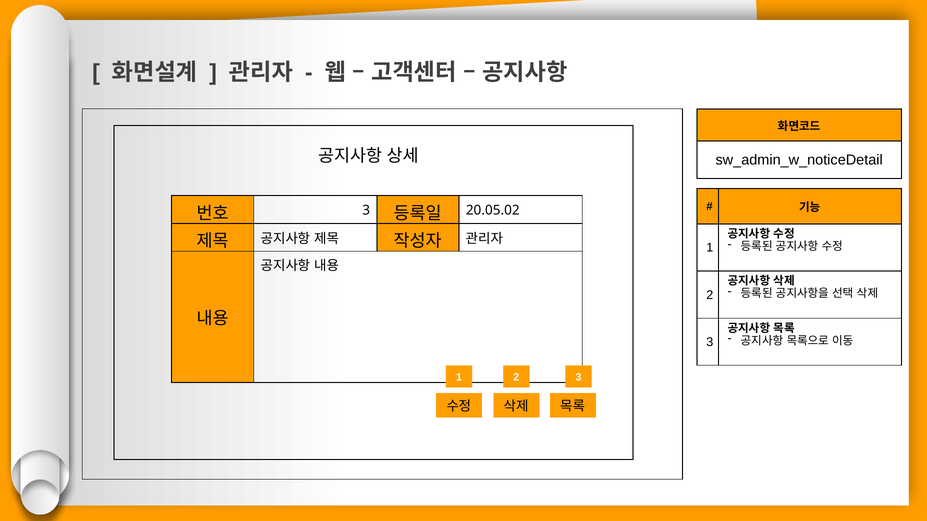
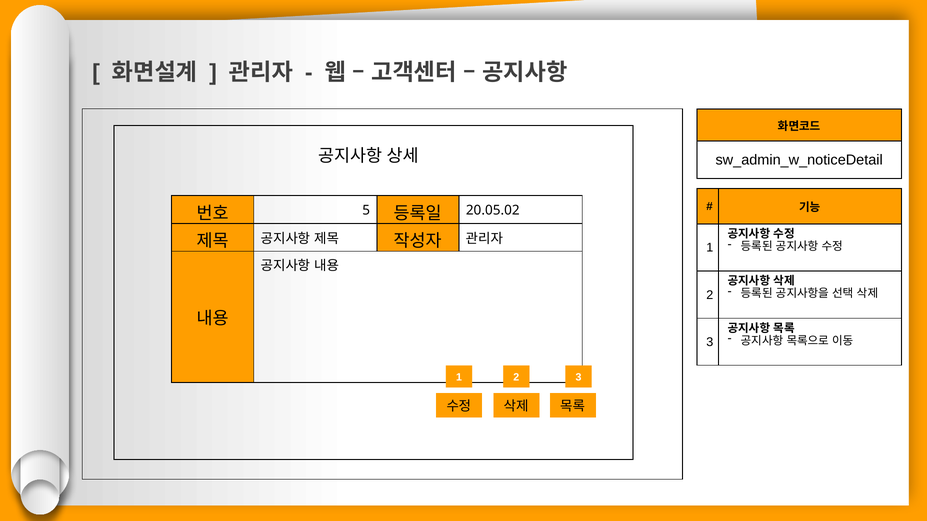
3 at (366, 210): 3 -> 5
